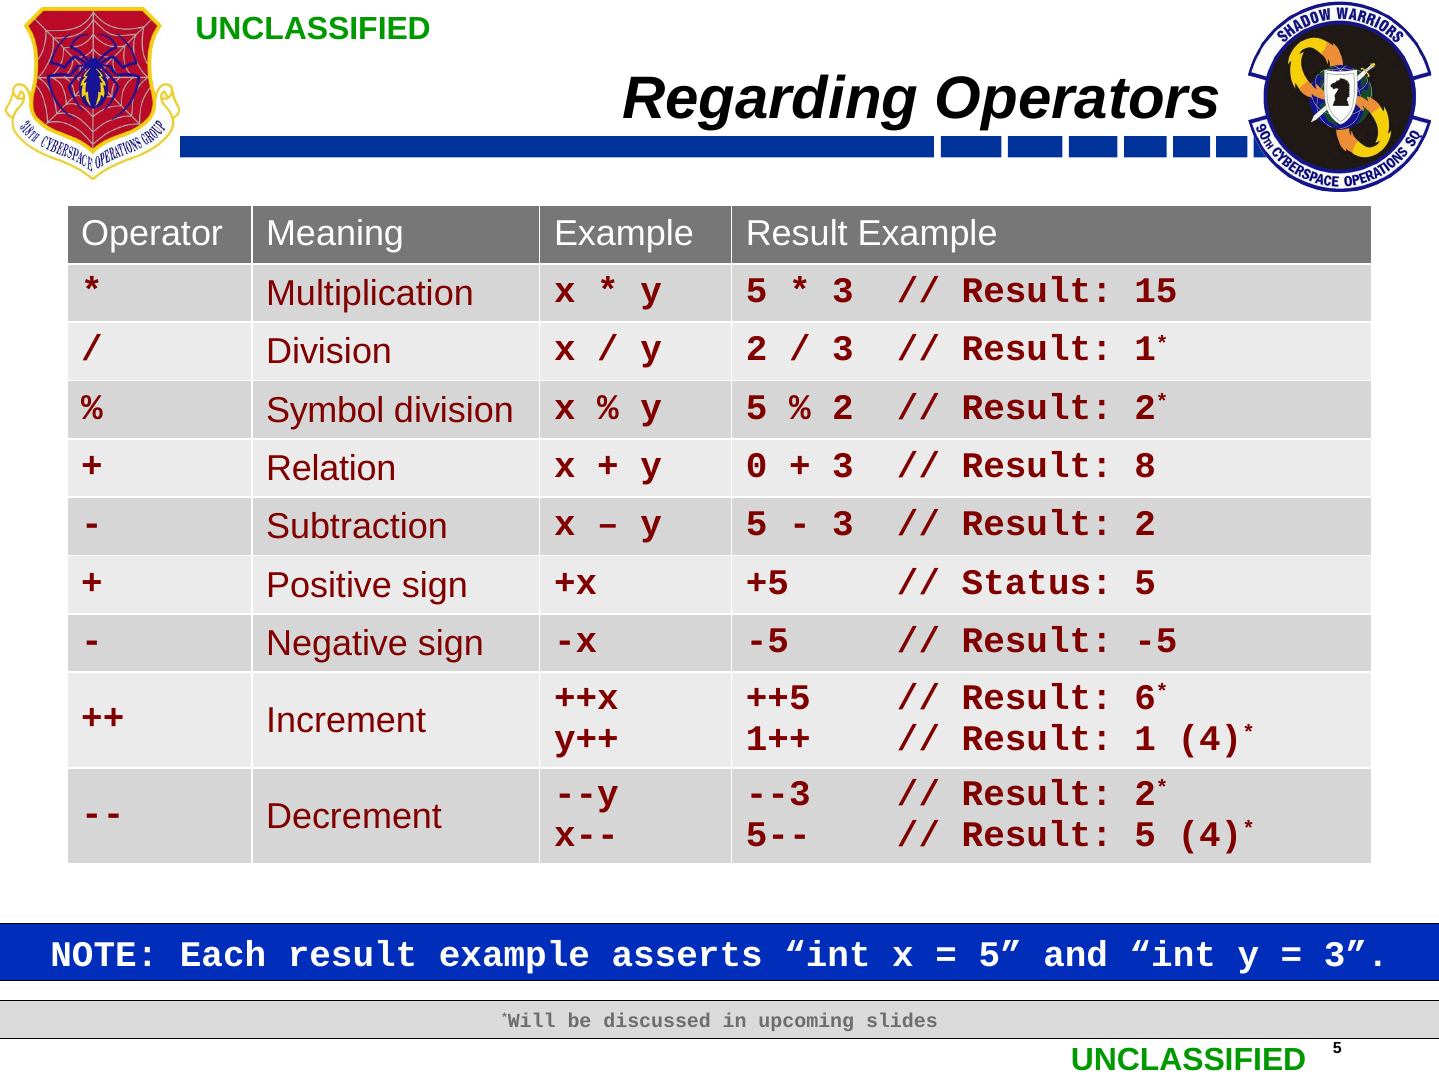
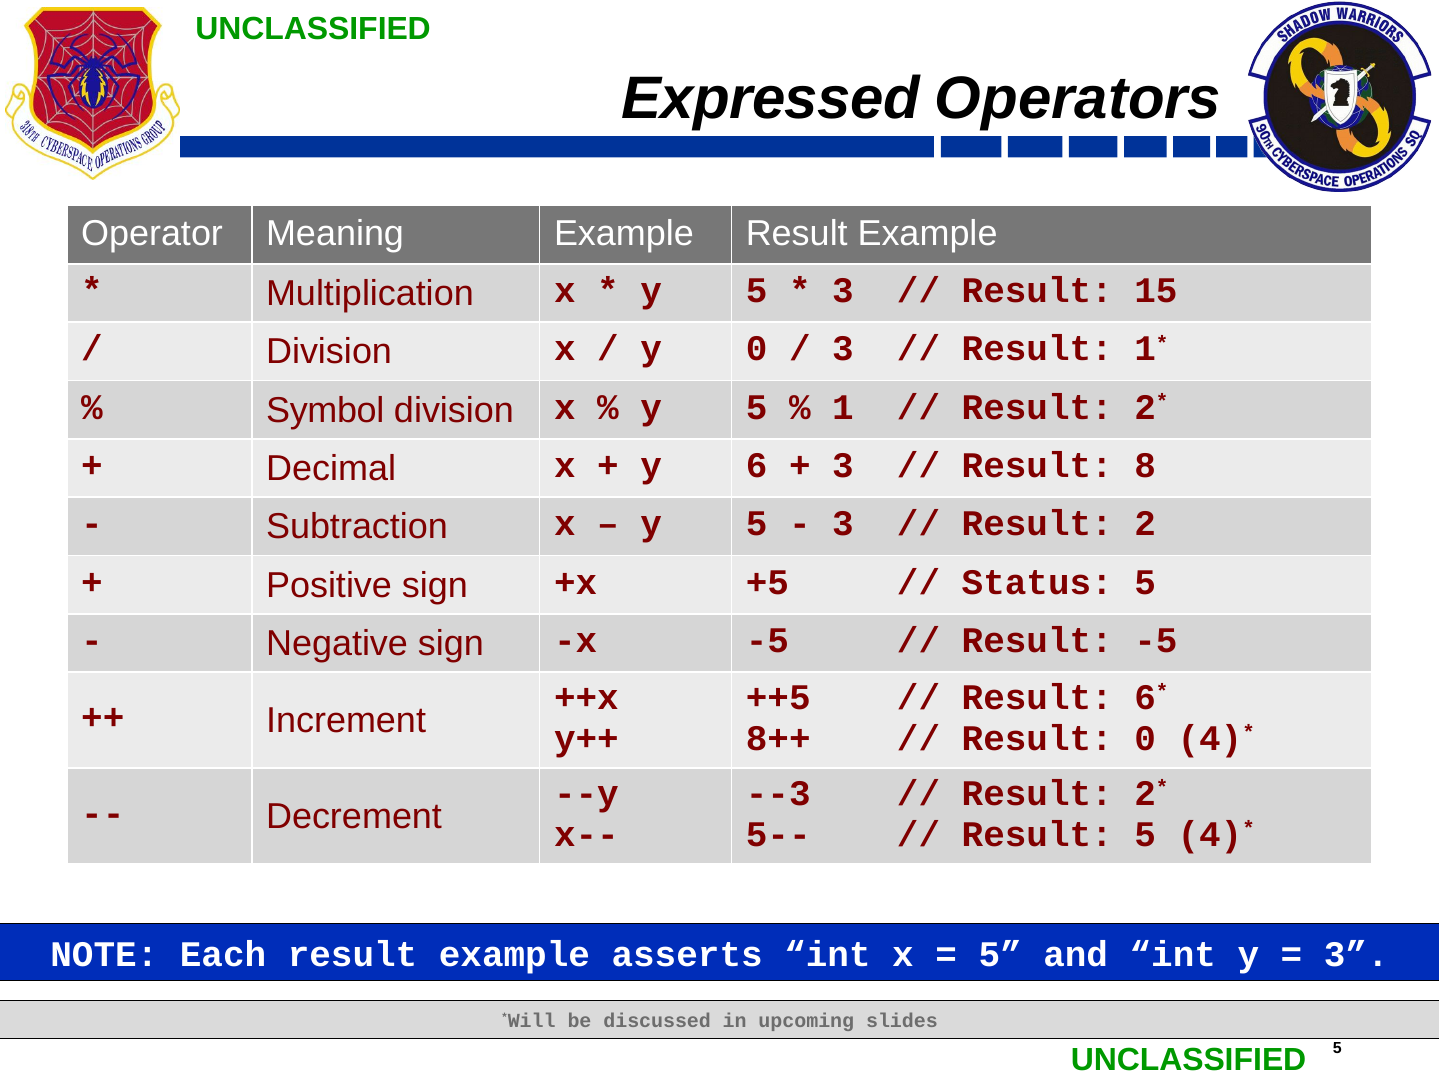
Regarding: Regarding -> Expressed
y 2: 2 -> 0
2 at (843, 407): 2 -> 1
Relation: Relation -> Decimal
0: 0 -> 6
1++: 1++ -> 8++
Result 1: 1 -> 0
